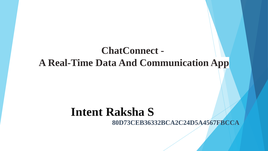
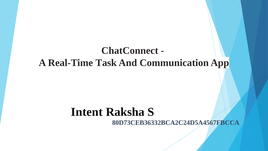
Data: Data -> Task
